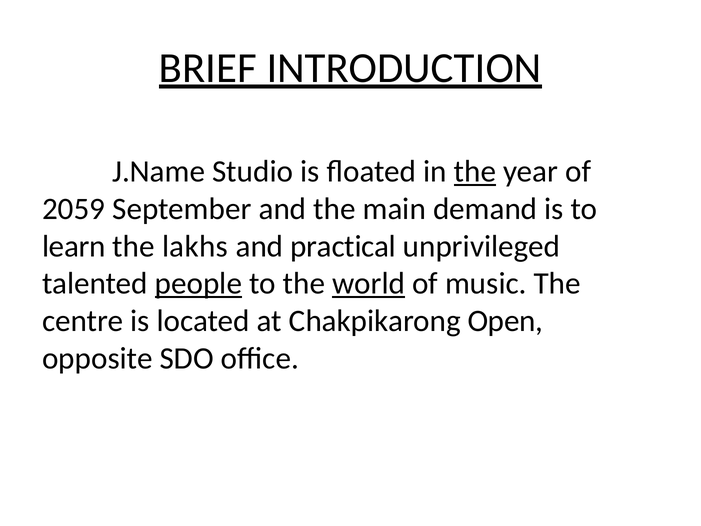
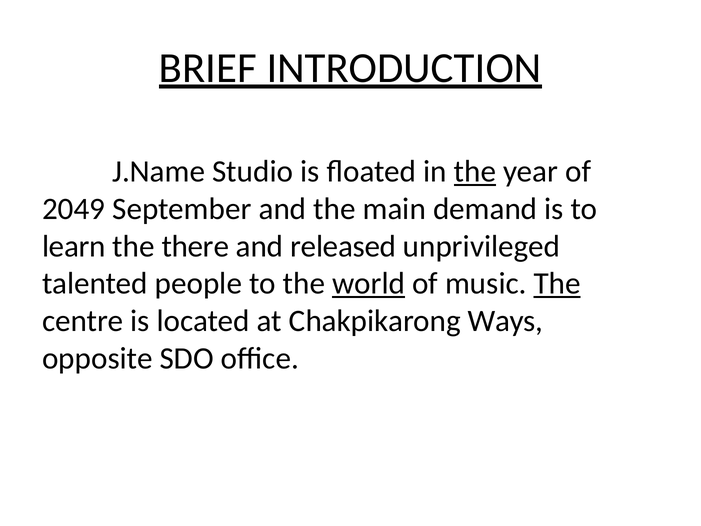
2059: 2059 -> 2049
lakhs: lakhs -> there
practical: practical -> released
people underline: present -> none
The at (557, 284) underline: none -> present
Open: Open -> Ways
